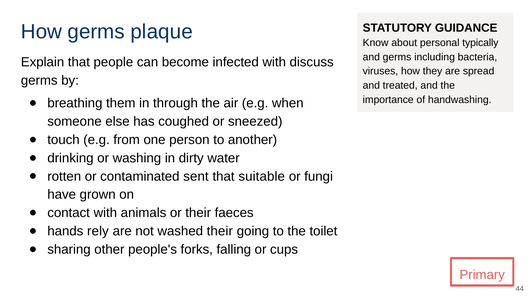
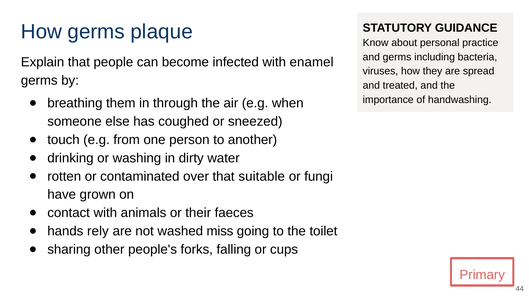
typically: typically -> practice
discuss: discuss -> enamel
sent: sent -> over
washed their: their -> miss
